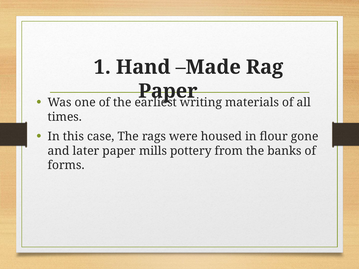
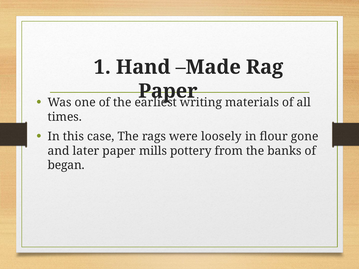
housed: housed -> loosely
forms: forms -> began
